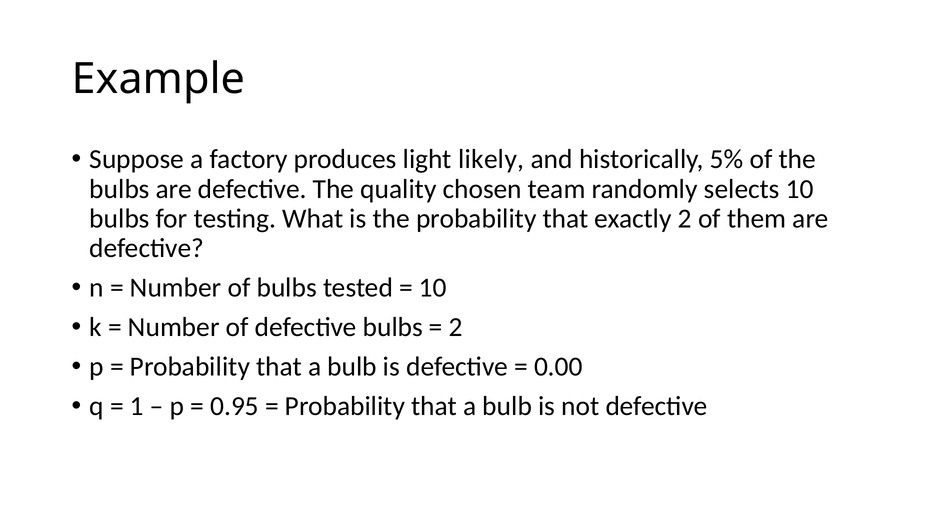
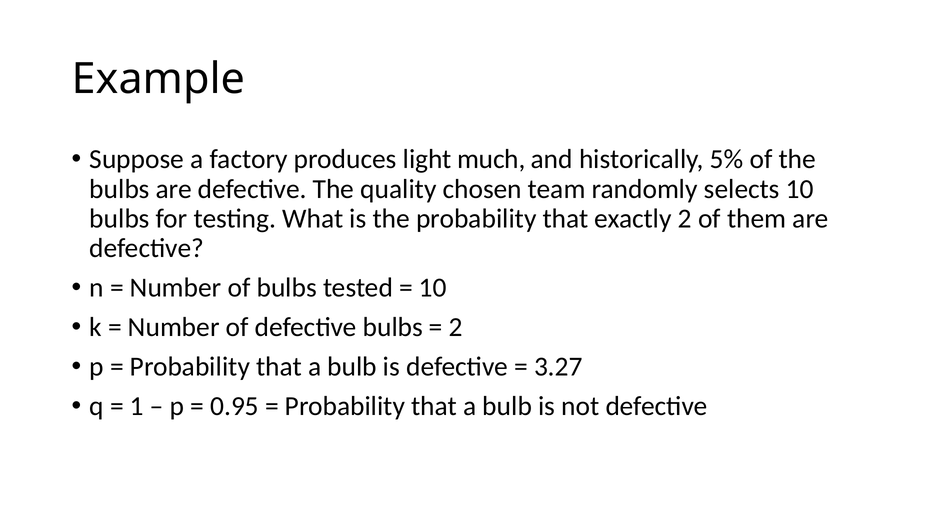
likely: likely -> much
0.00: 0.00 -> 3.27
